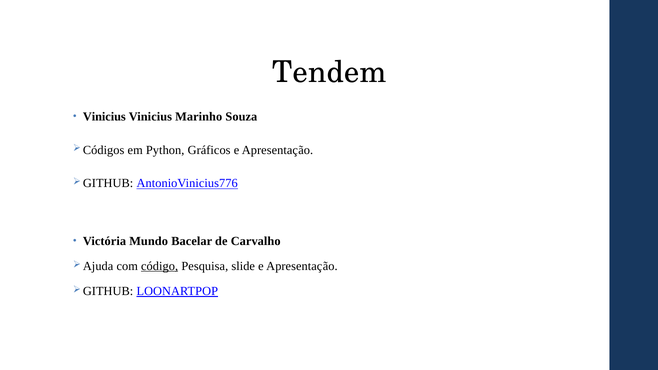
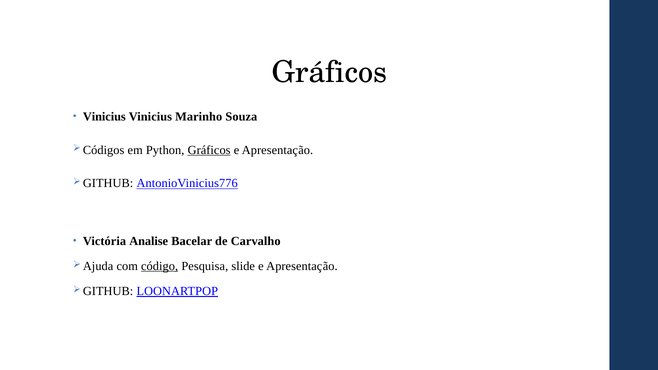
Tendem at (329, 72): Tendem -> Gráficos
Gráficos at (209, 150) underline: none -> present
Mundo: Mundo -> Analise
